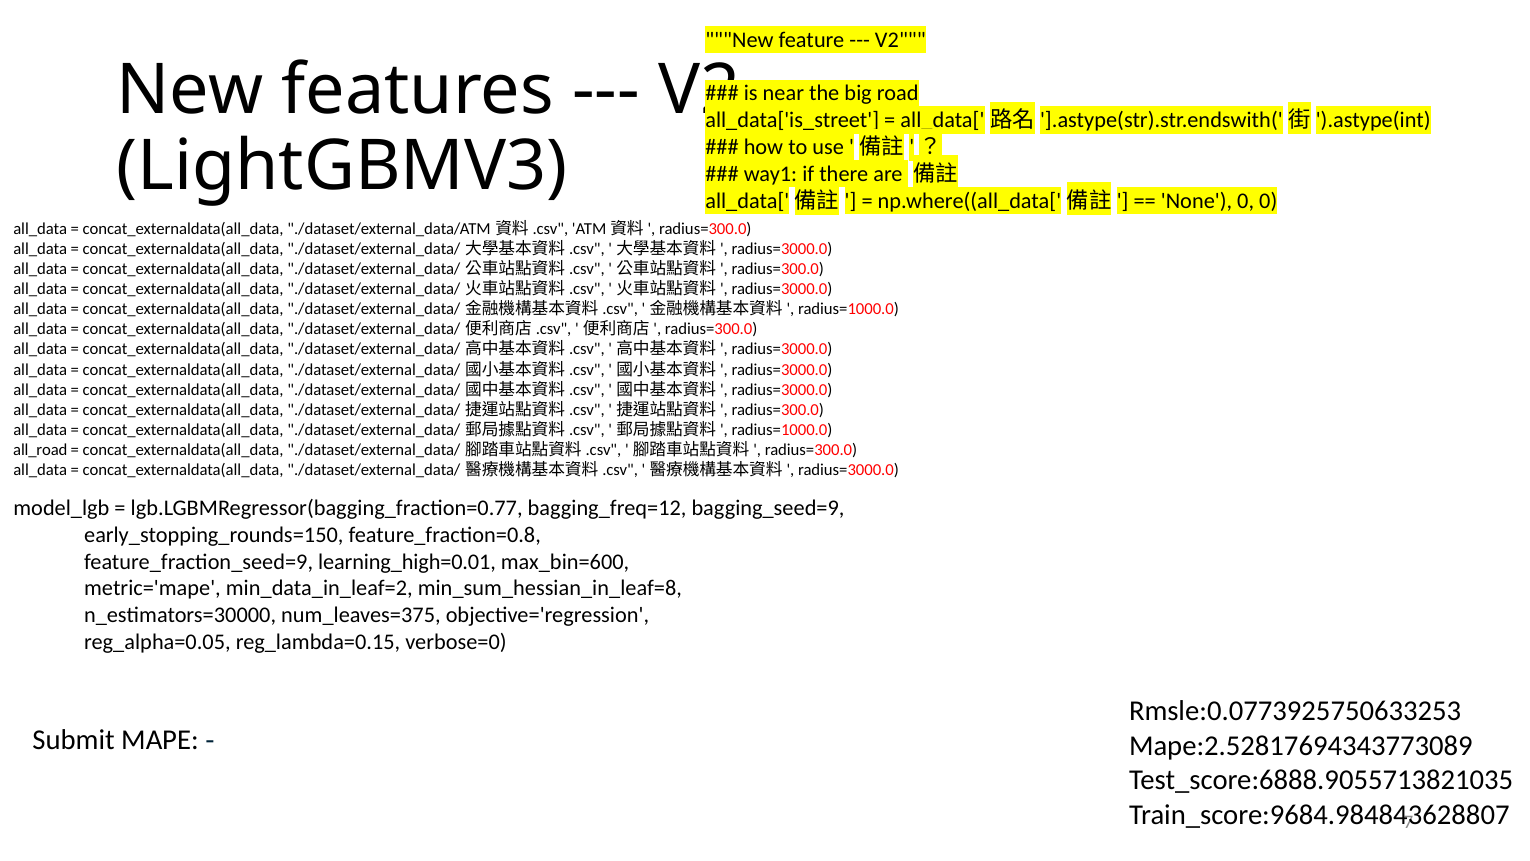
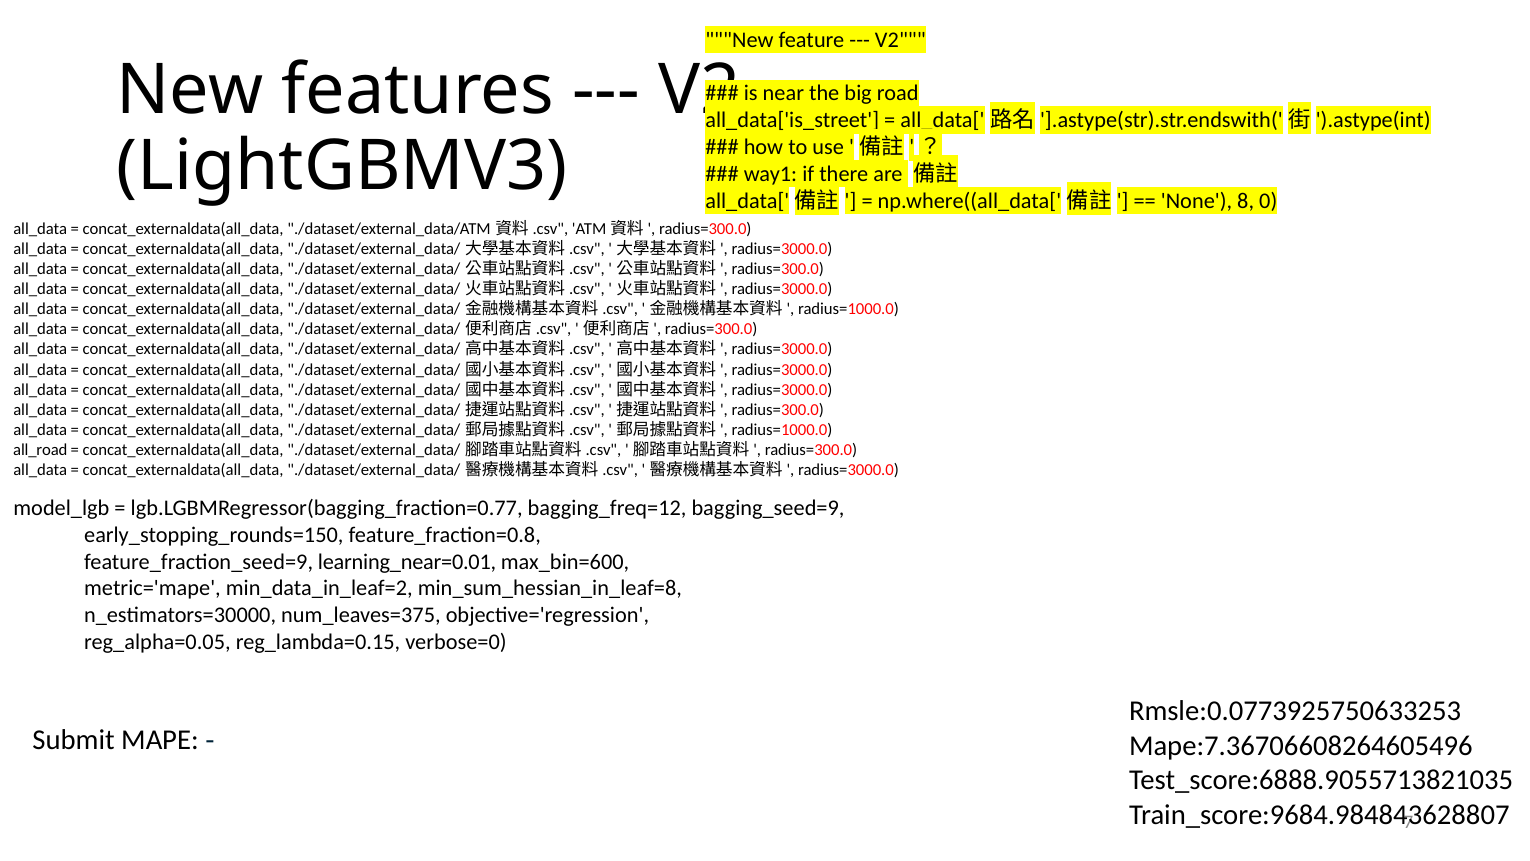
None 0: 0 -> 8
learning_high=0.01: learning_high=0.01 -> learning_near=0.01
Mape:2.52817694343773089: Mape:2.52817694343773089 -> Mape:7.36706608264605496
